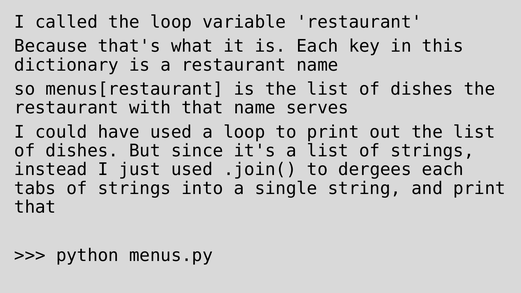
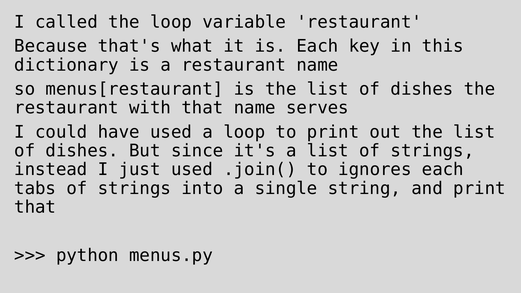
dergees: dergees -> ignores
